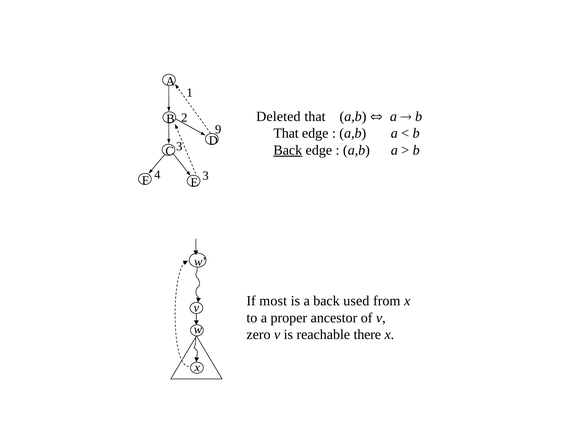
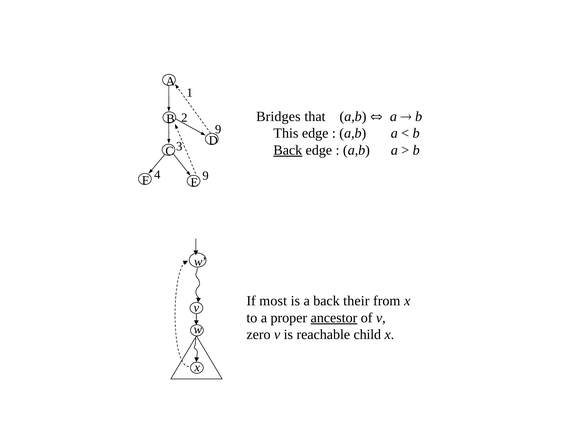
Deleted: Deleted -> Bridges
That at (286, 133): That -> This
4 3: 3 -> 9
used: used -> their
ancestor underline: none -> present
there: there -> child
